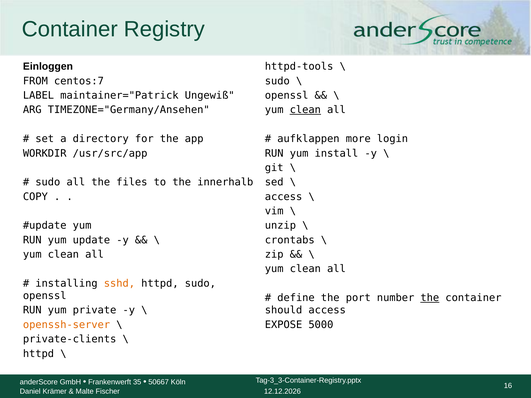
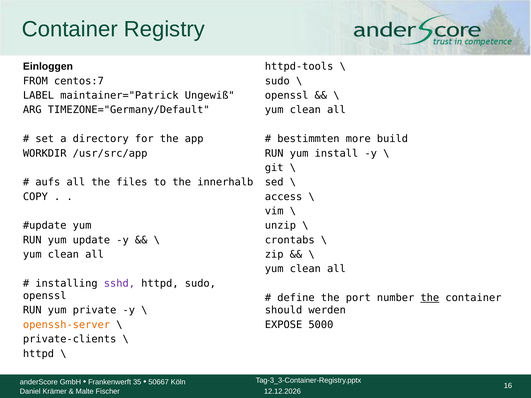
TIMEZONE="Germany/Ansehen: TIMEZONE="Germany/Ansehen -> TIMEZONE="Germany/Default
clean at (305, 110) underline: present -> none
aufklappen: aufklappen -> bestimmten
login: login -> build
sudo at (48, 182): sudo -> aufs
sshd colour: orange -> purple
should access: access -> werden
